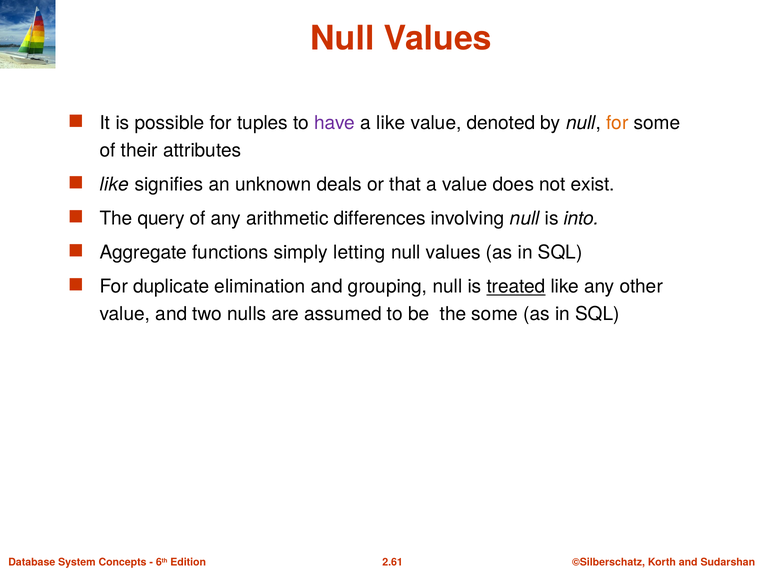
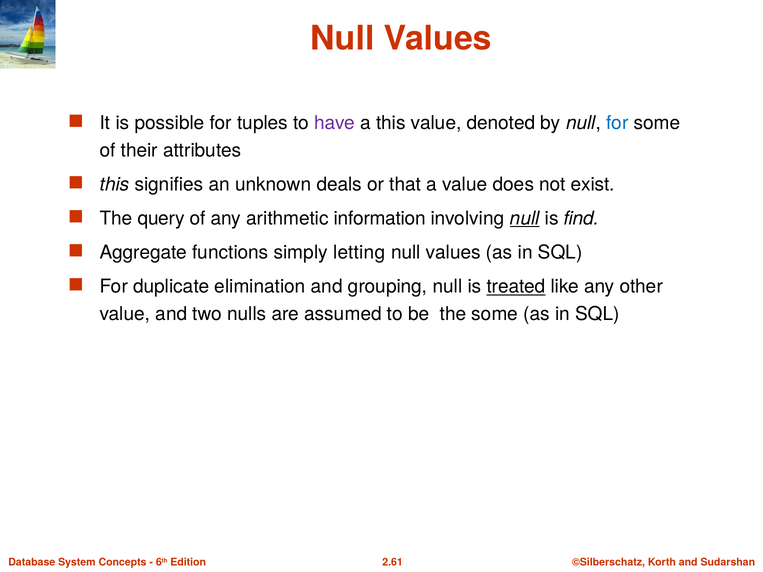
a like: like -> this
for at (617, 123) colour: orange -> blue
like at (114, 184): like -> this
differences: differences -> information
null at (525, 219) underline: none -> present
into: into -> find
